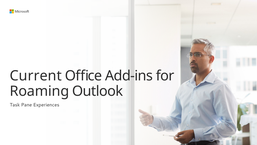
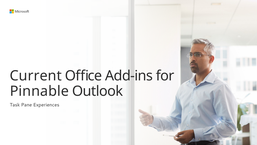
Roaming: Roaming -> Pinnable
